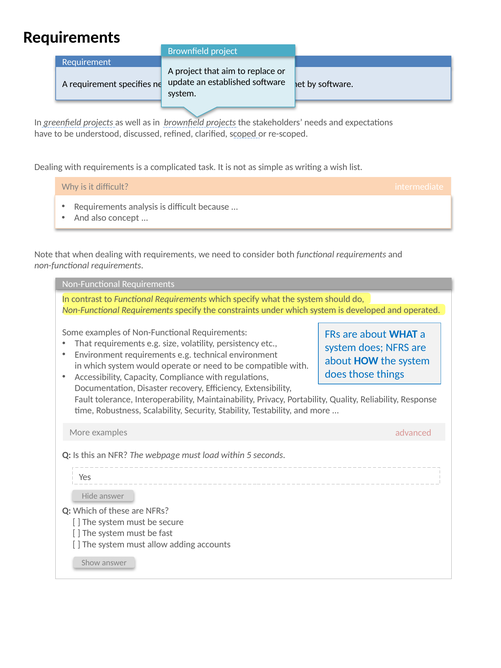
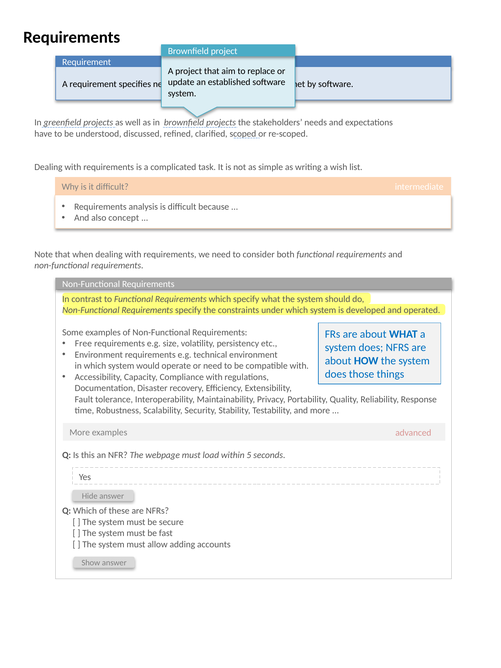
That at (83, 344): That -> Free
